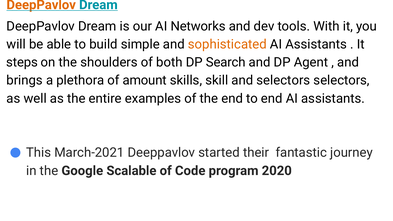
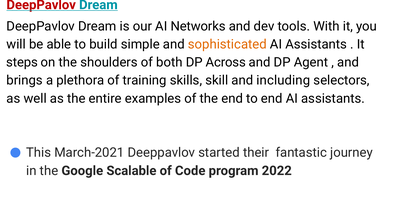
DeepPavlov at (41, 5) colour: orange -> red
Search: Search -> Across
amount: amount -> training
and selectors: selectors -> including
2020: 2020 -> 2022
